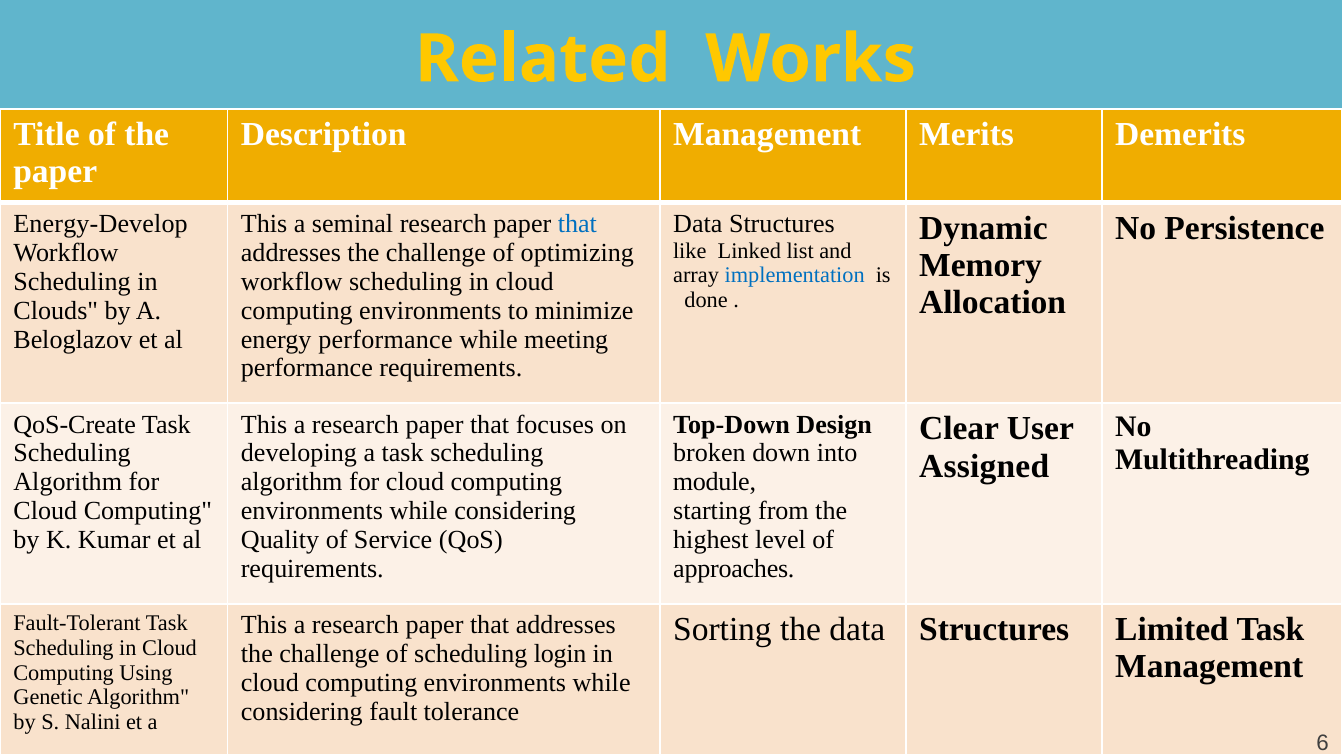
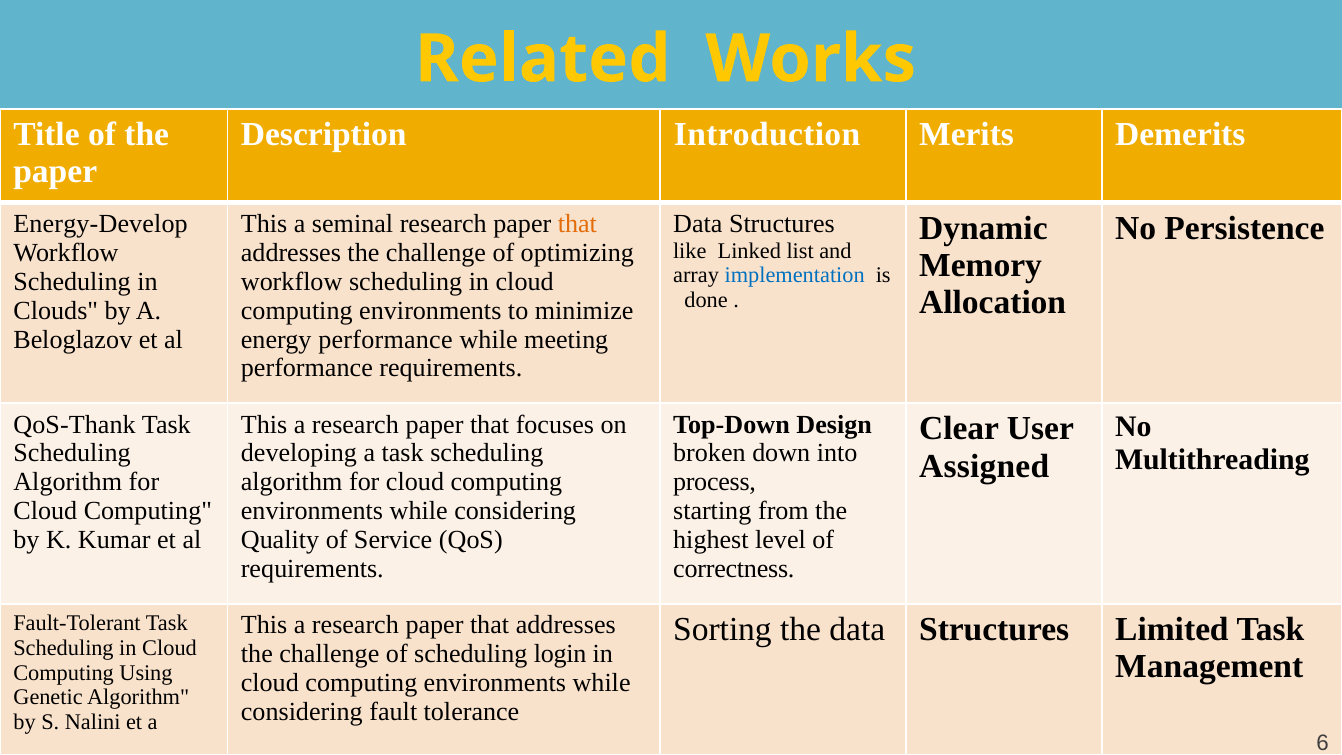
Description Management: Management -> Introduction
that at (577, 224) colour: blue -> orange
QoS-Create: QoS-Create -> QoS-Thank
module: module -> process
approaches: approaches -> correctness
